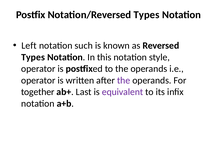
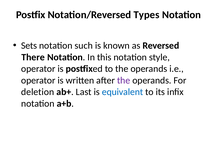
Left: Left -> Sets
Types at (33, 57): Types -> There
together: together -> deletion
equivalent colour: purple -> blue
